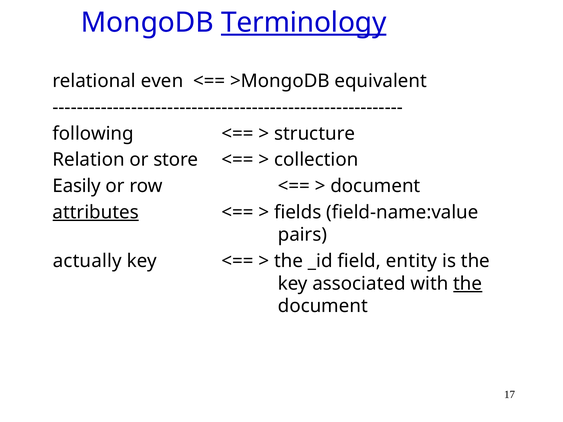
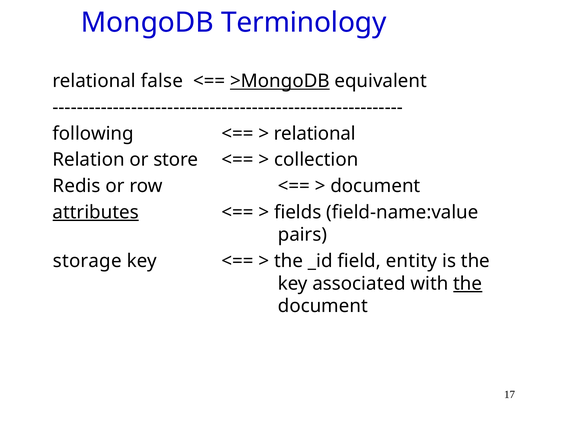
Terminology underline: present -> none
even: even -> false
>MongoDB underline: none -> present
structure at (315, 134): structure -> relational
Easily: Easily -> Redis
actually: actually -> storage
